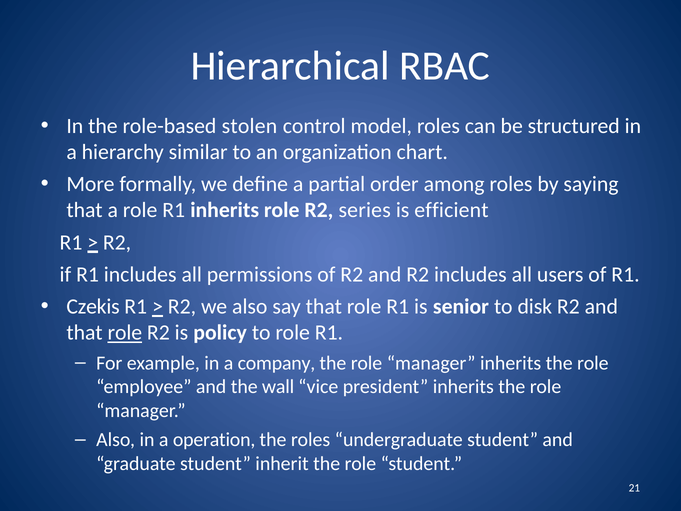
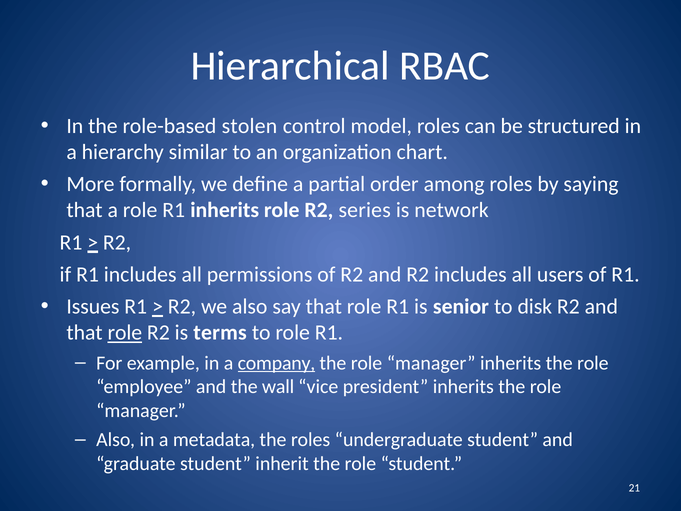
efficient: efficient -> network
Czekis: Czekis -> Issues
policy: policy -> terms
company underline: none -> present
operation: operation -> metadata
